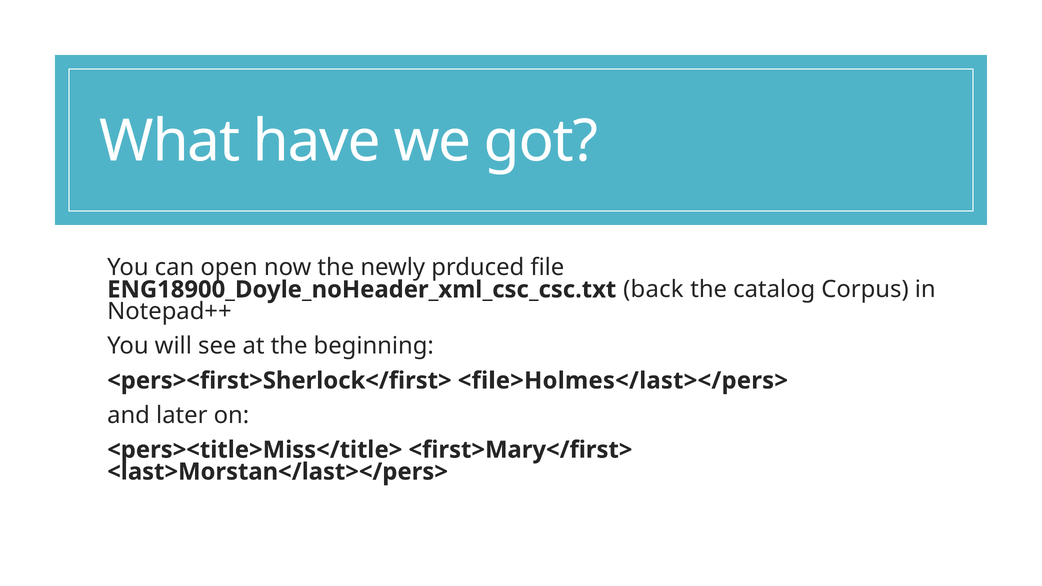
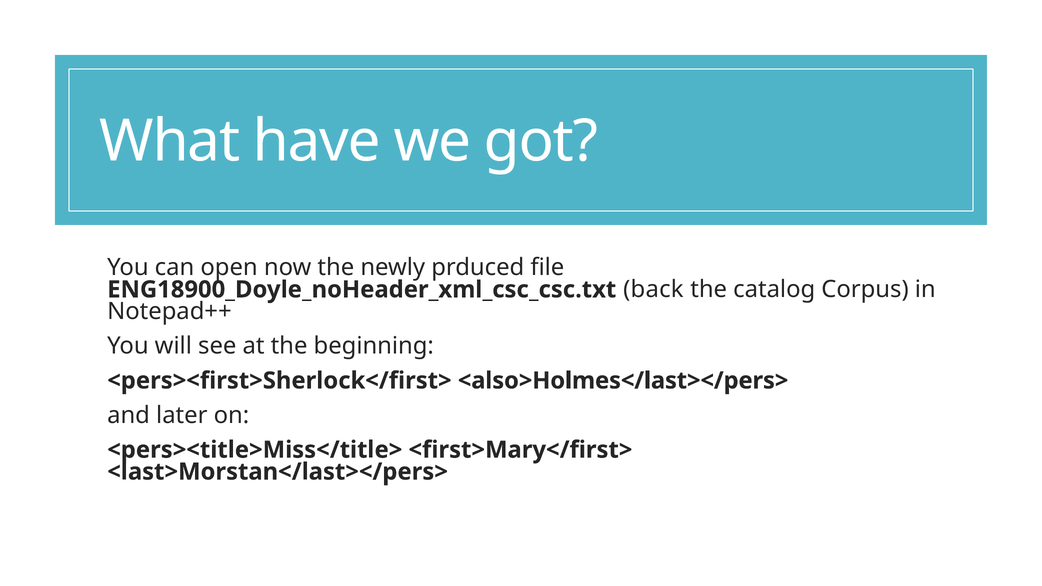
<file>Holmes</last></pers>: <file>Holmes</last></pers> -> <also>Holmes</last></pers>
